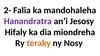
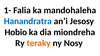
2-: 2- -> 1-
Hanandratra colour: purple -> blue
Hifaly: Hifaly -> Hobio
